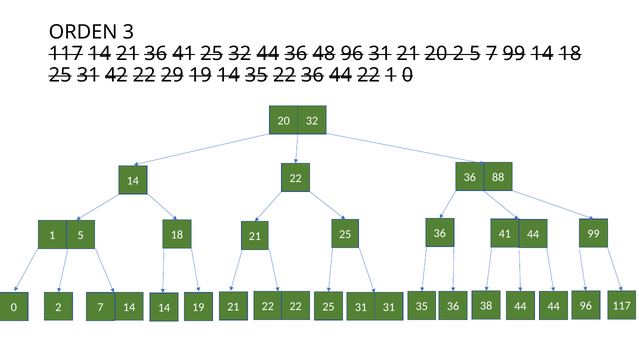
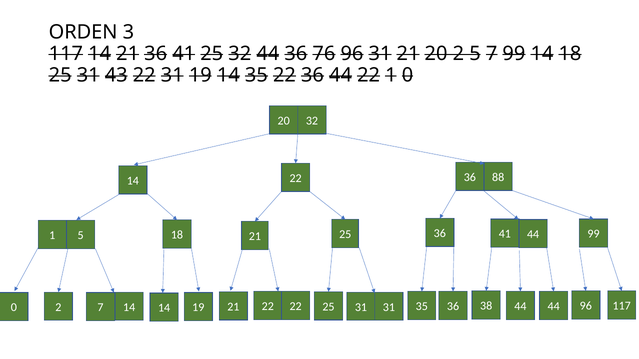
48: 48 -> 76
42: 42 -> 43
22 29: 29 -> 31
